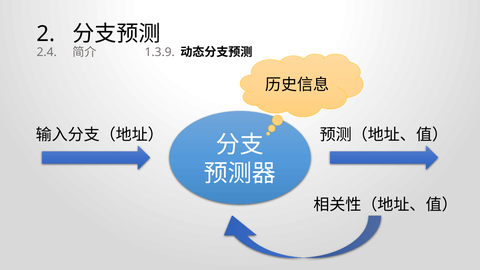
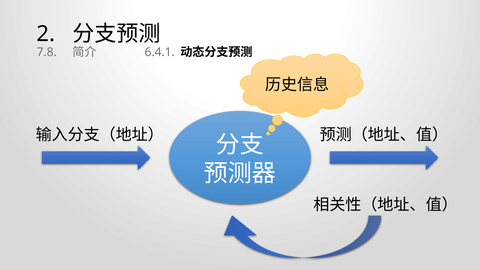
2.4: 2.4 -> 7.8
1.3.9: 1.3.9 -> 6.4.1
